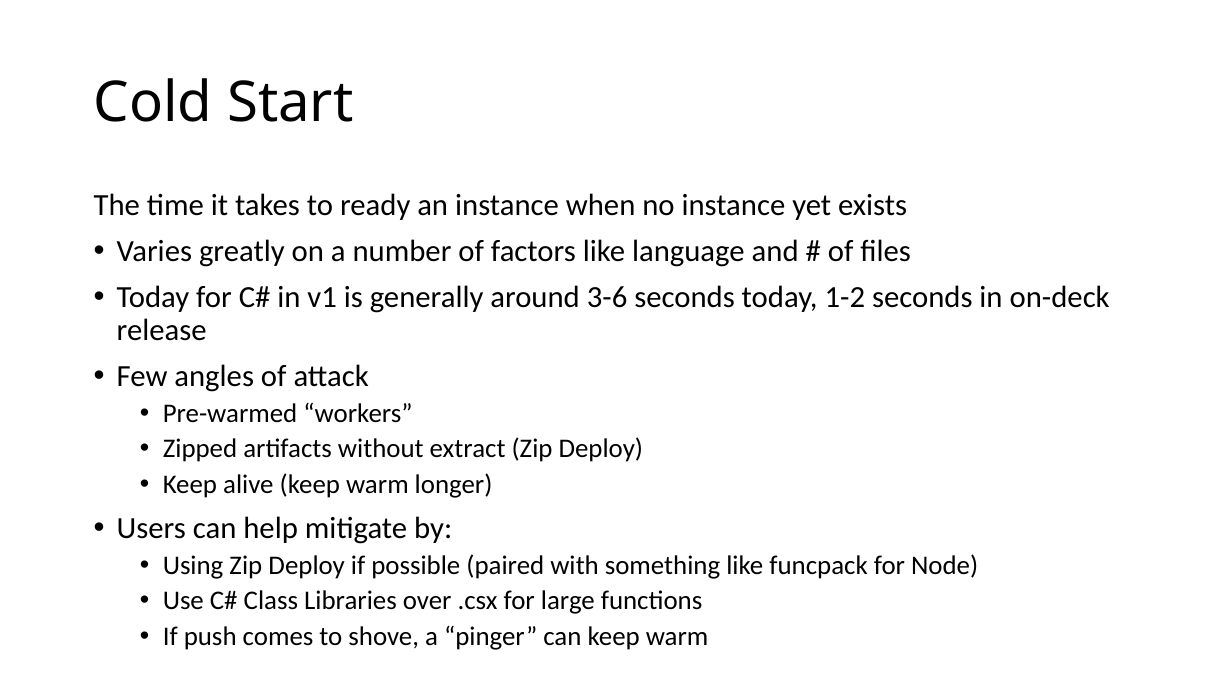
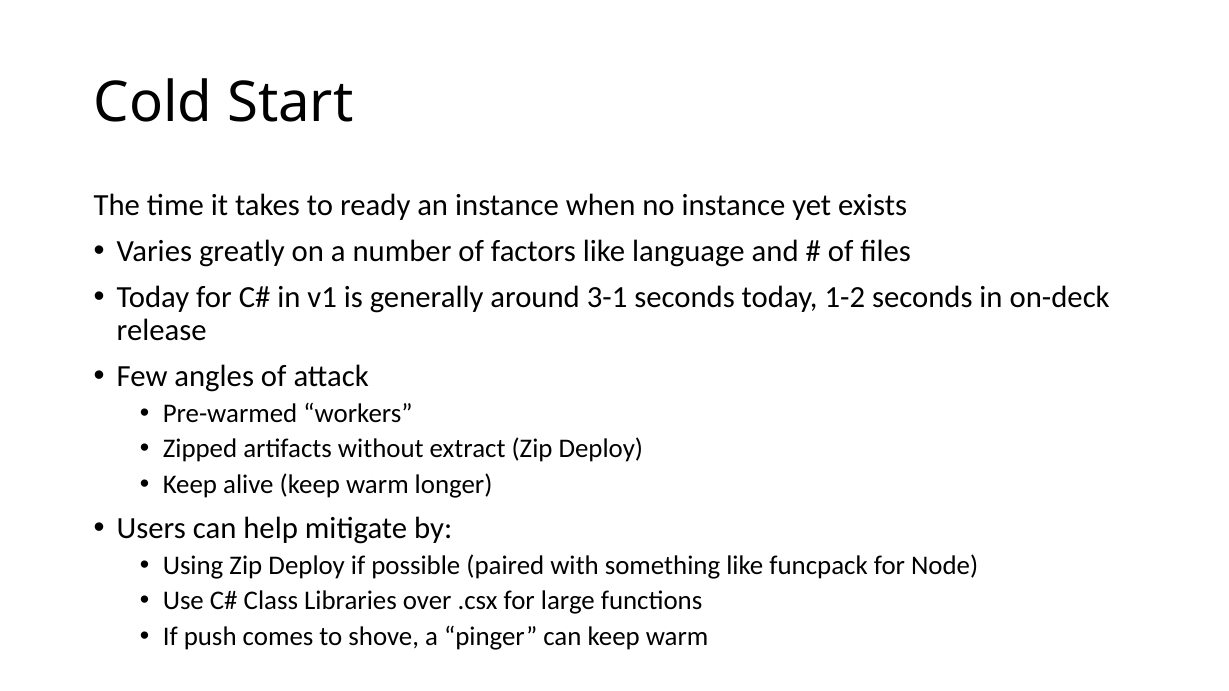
3-6: 3-6 -> 3-1
